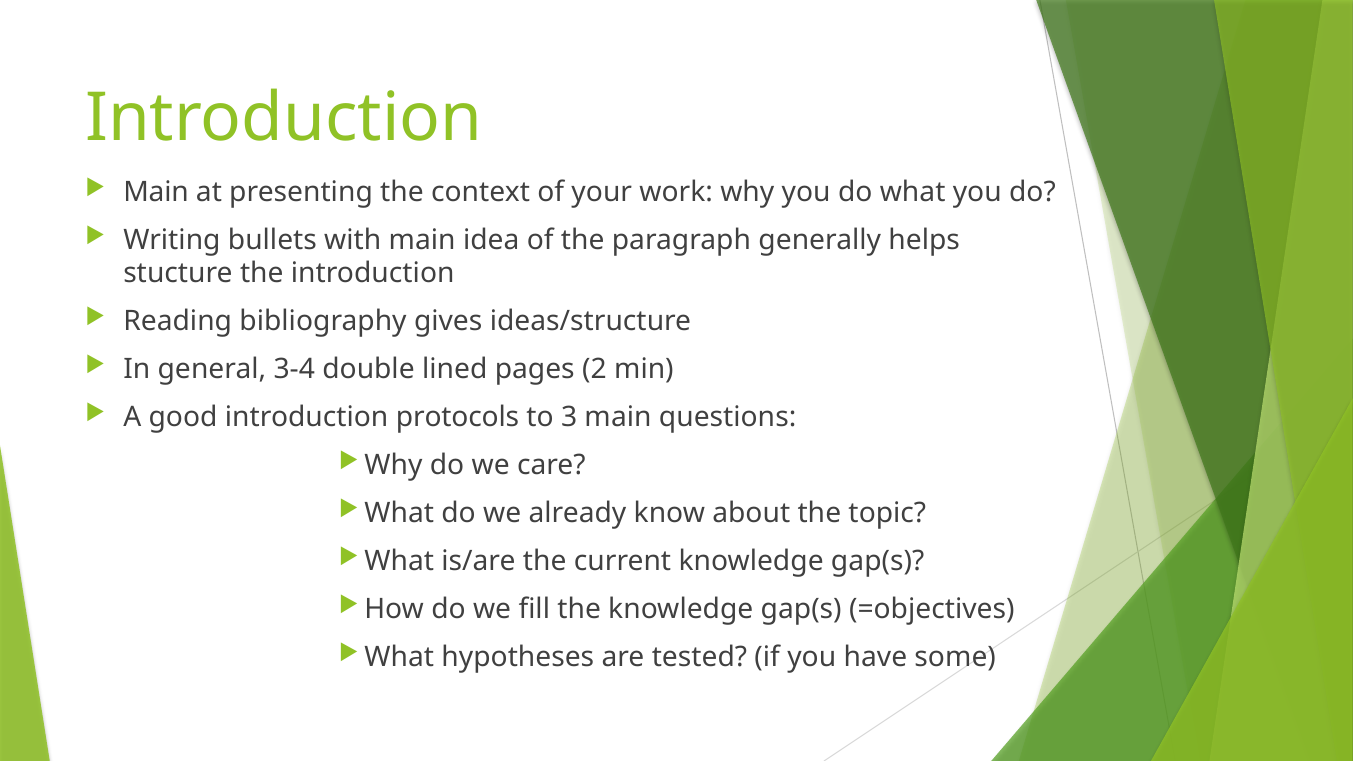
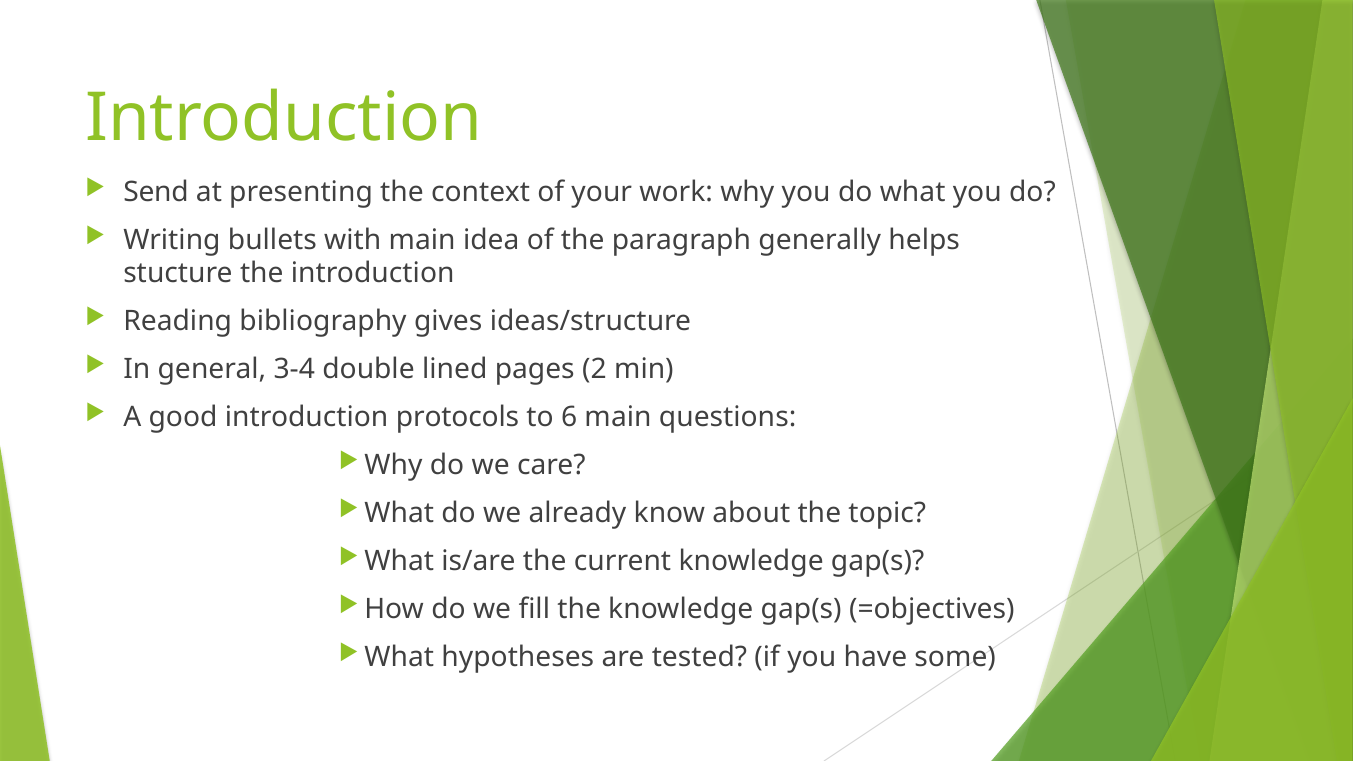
Main at (156, 192): Main -> Send
3: 3 -> 6
